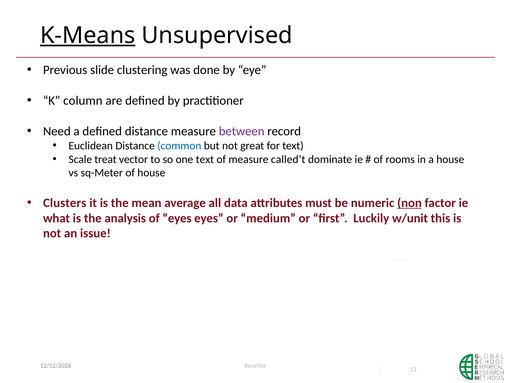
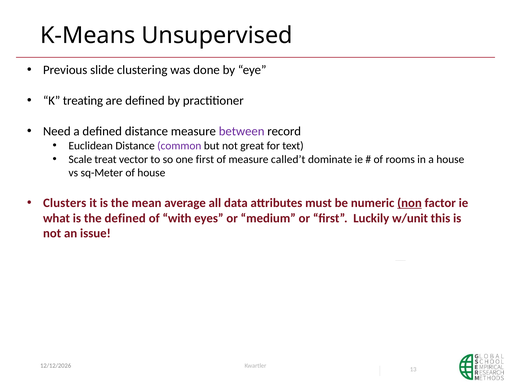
K-Means underline: present -> none
column: column -> treating
common colour: blue -> purple
one text: text -> first
the analysis: analysis -> defined
of eyes: eyes -> with
